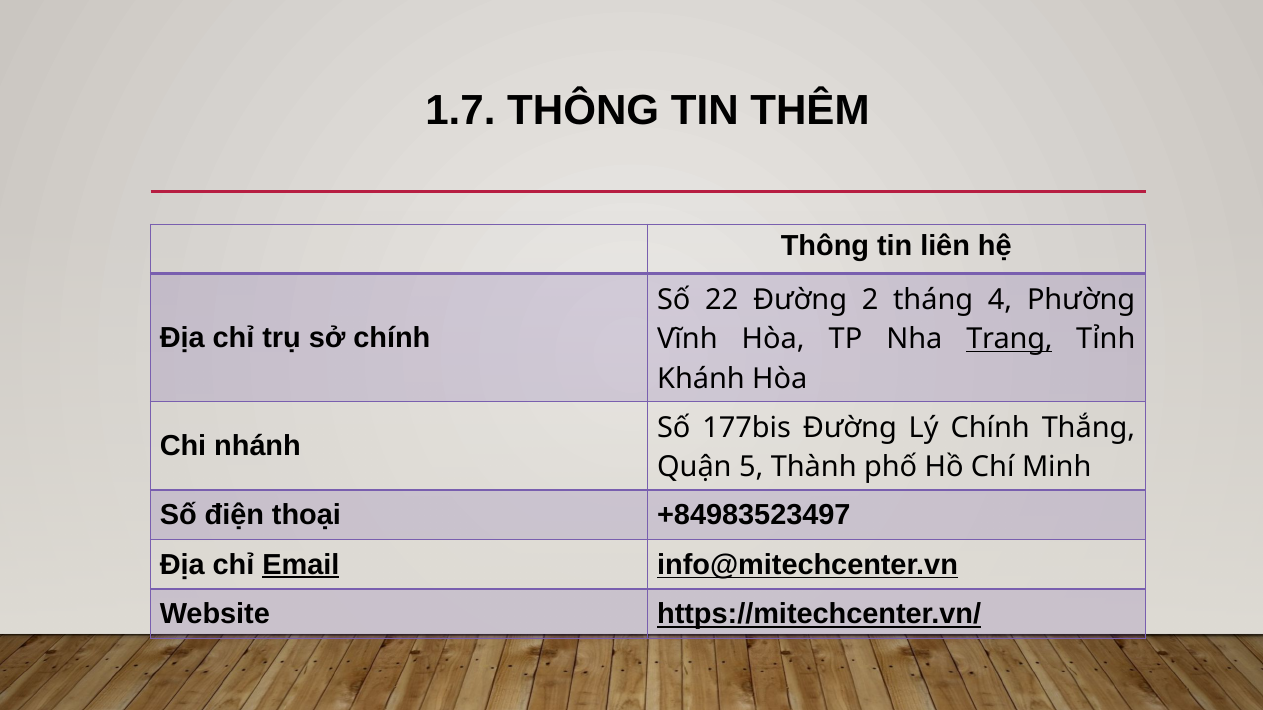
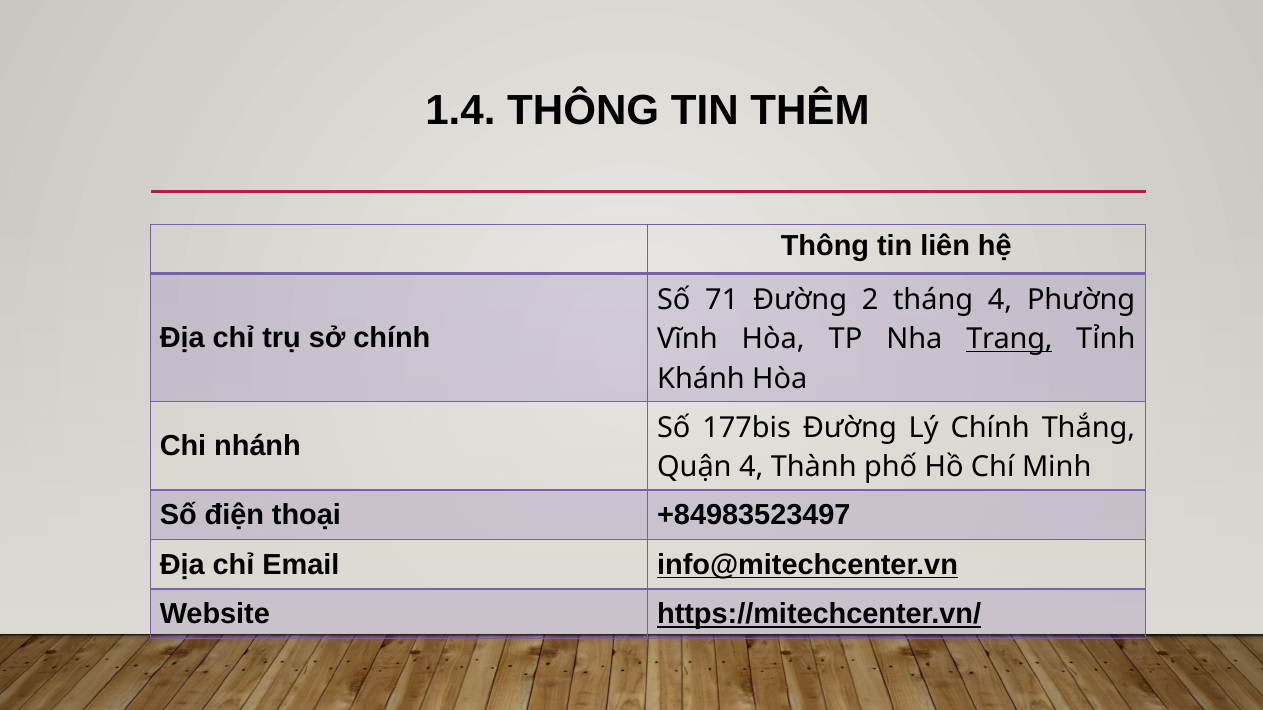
1.7: 1.7 -> 1.4
22: 22 -> 71
Quận 5: 5 -> 4
Email underline: present -> none
